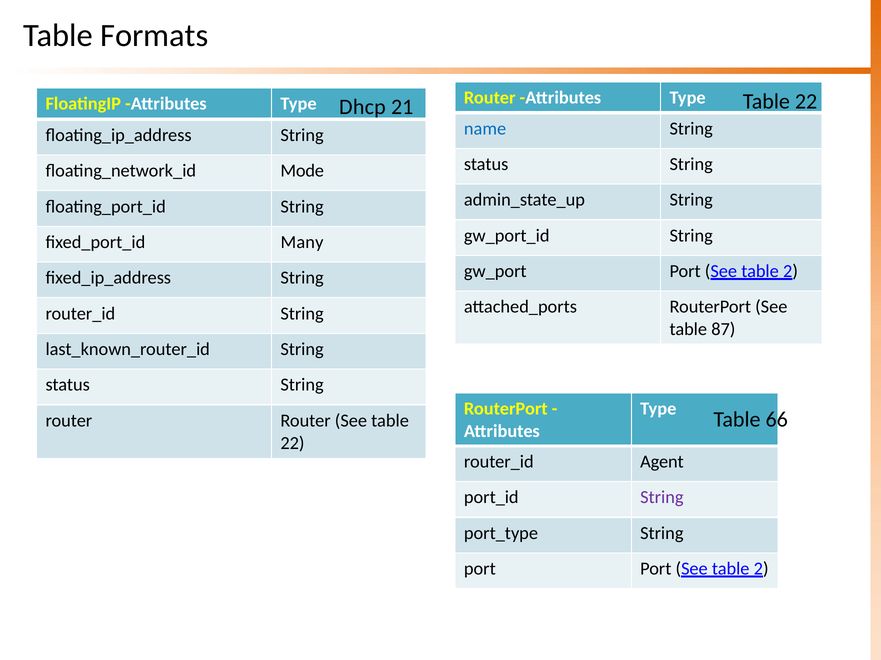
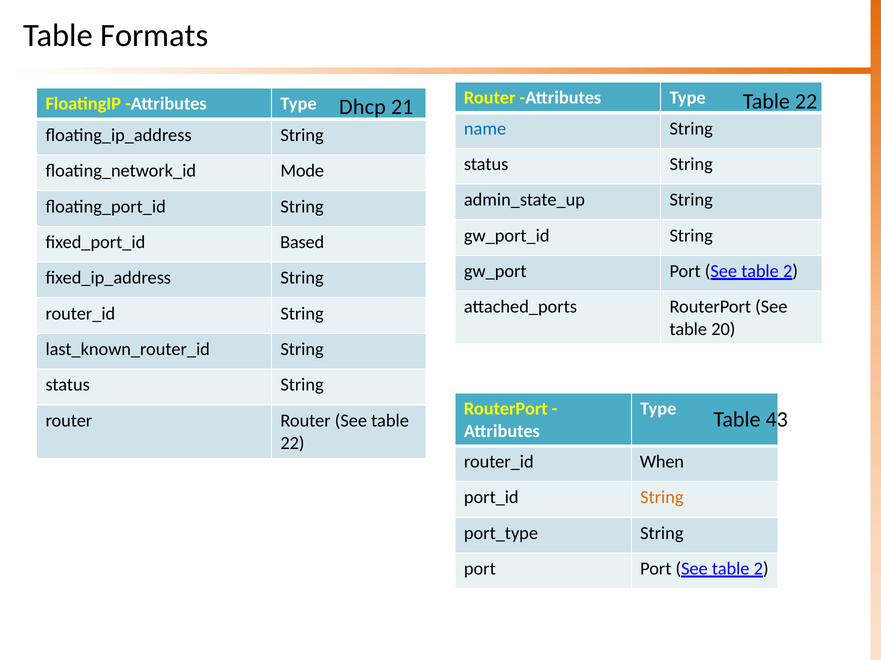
Many: Many -> Based
87: 87 -> 20
66: 66 -> 43
Agent: Agent -> When
String at (662, 498) colour: purple -> orange
